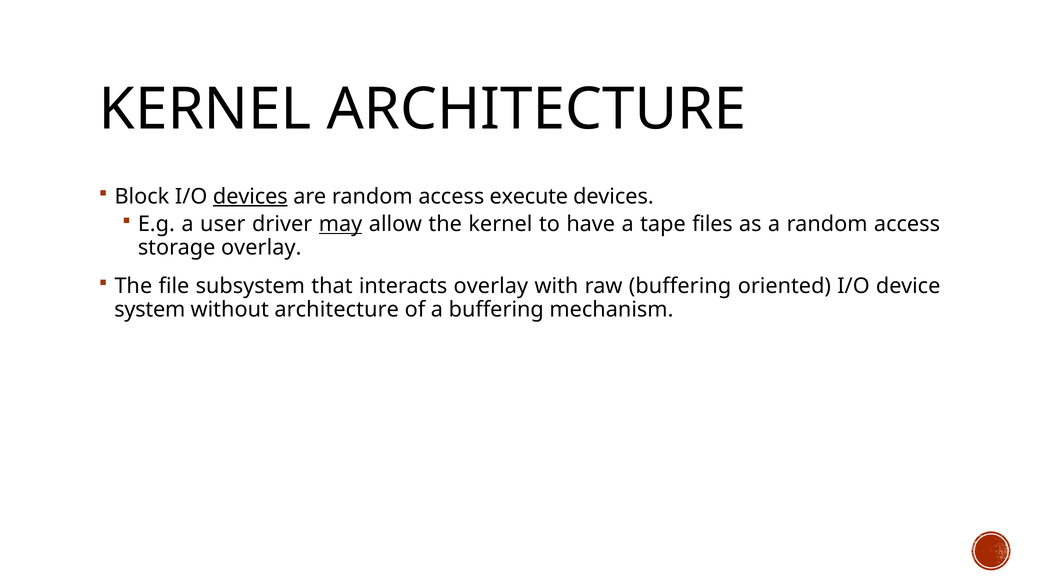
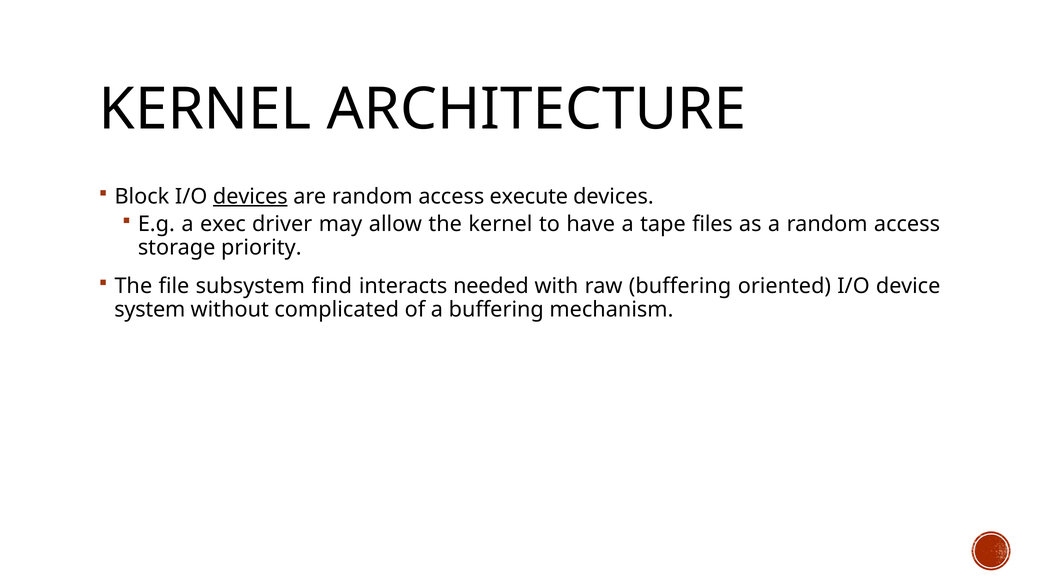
user: user -> exec
may underline: present -> none
storage overlay: overlay -> priority
that: that -> find
interacts overlay: overlay -> needed
without architecture: architecture -> complicated
